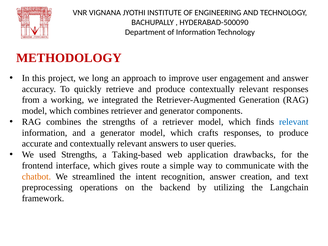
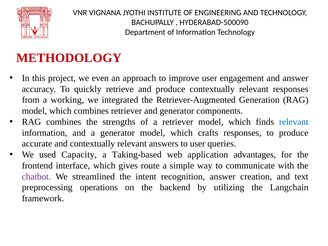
long: long -> even
used Strengths: Strengths -> Capacity
drawbacks: drawbacks -> advantages
chatbot colour: orange -> purple
